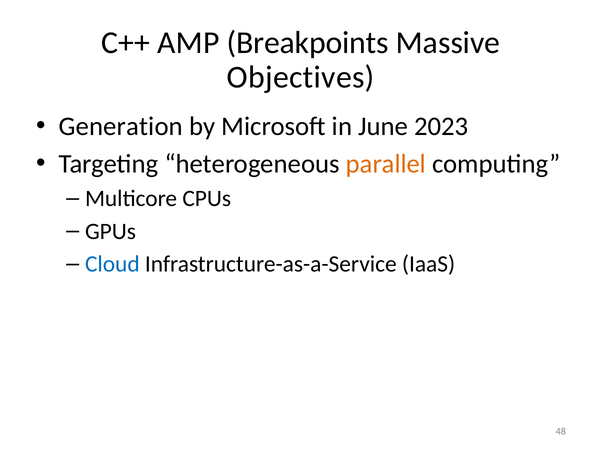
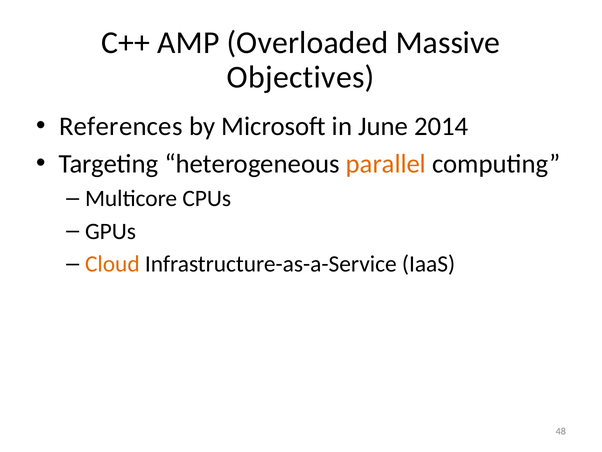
Breakpoints: Breakpoints -> Overloaded
Generation: Generation -> References
2023: 2023 -> 2014
Cloud colour: blue -> orange
